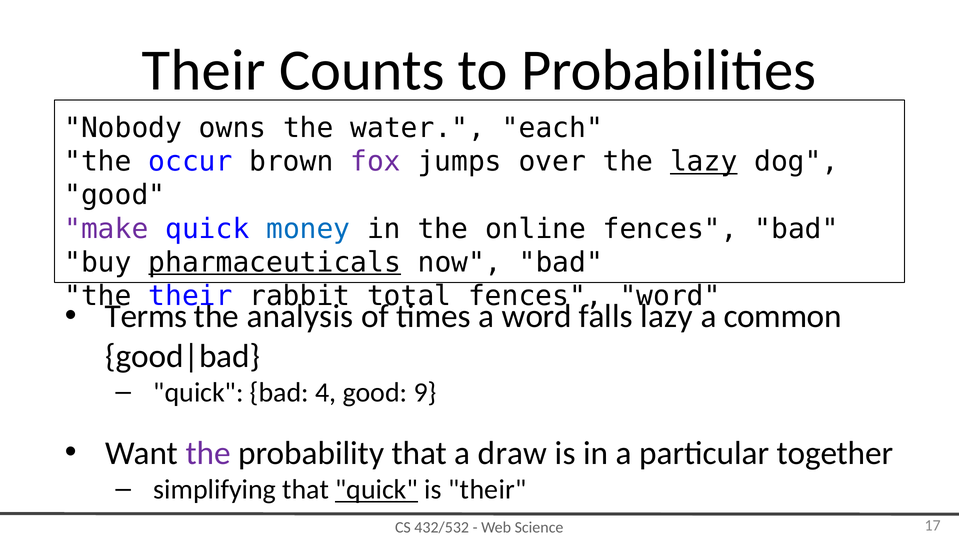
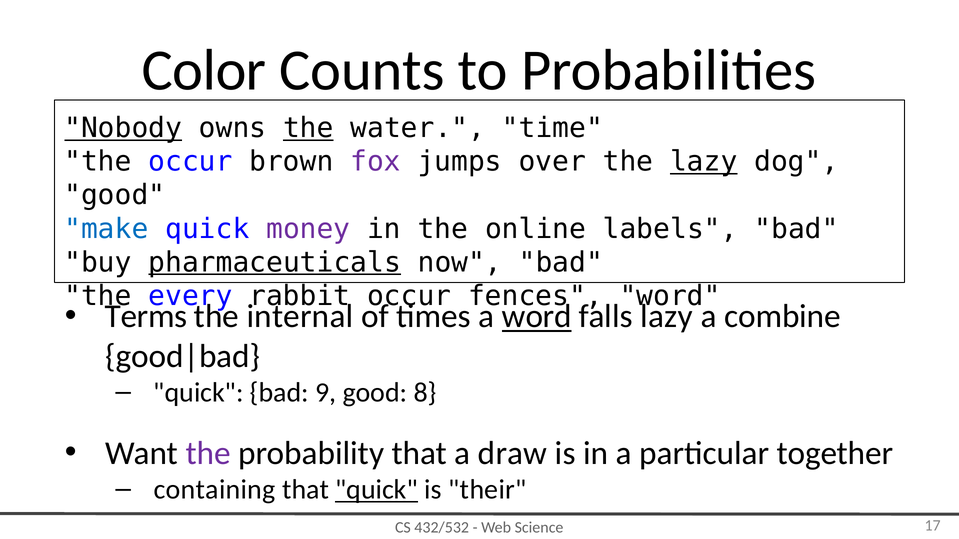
Their at (204, 71): Their -> Color
Nobody underline: none -> present
the at (308, 128) underline: none -> present
each: each -> time
make colour: purple -> blue
money colour: blue -> purple
online fences: fences -> labels
their at (190, 296): their -> every
rabbit total: total -> occur
analysis: analysis -> internal
word at (537, 317) underline: none -> present
common: common -> combine
4: 4 -> 9
9: 9 -> 8
simplifying: simplifying -> containing
